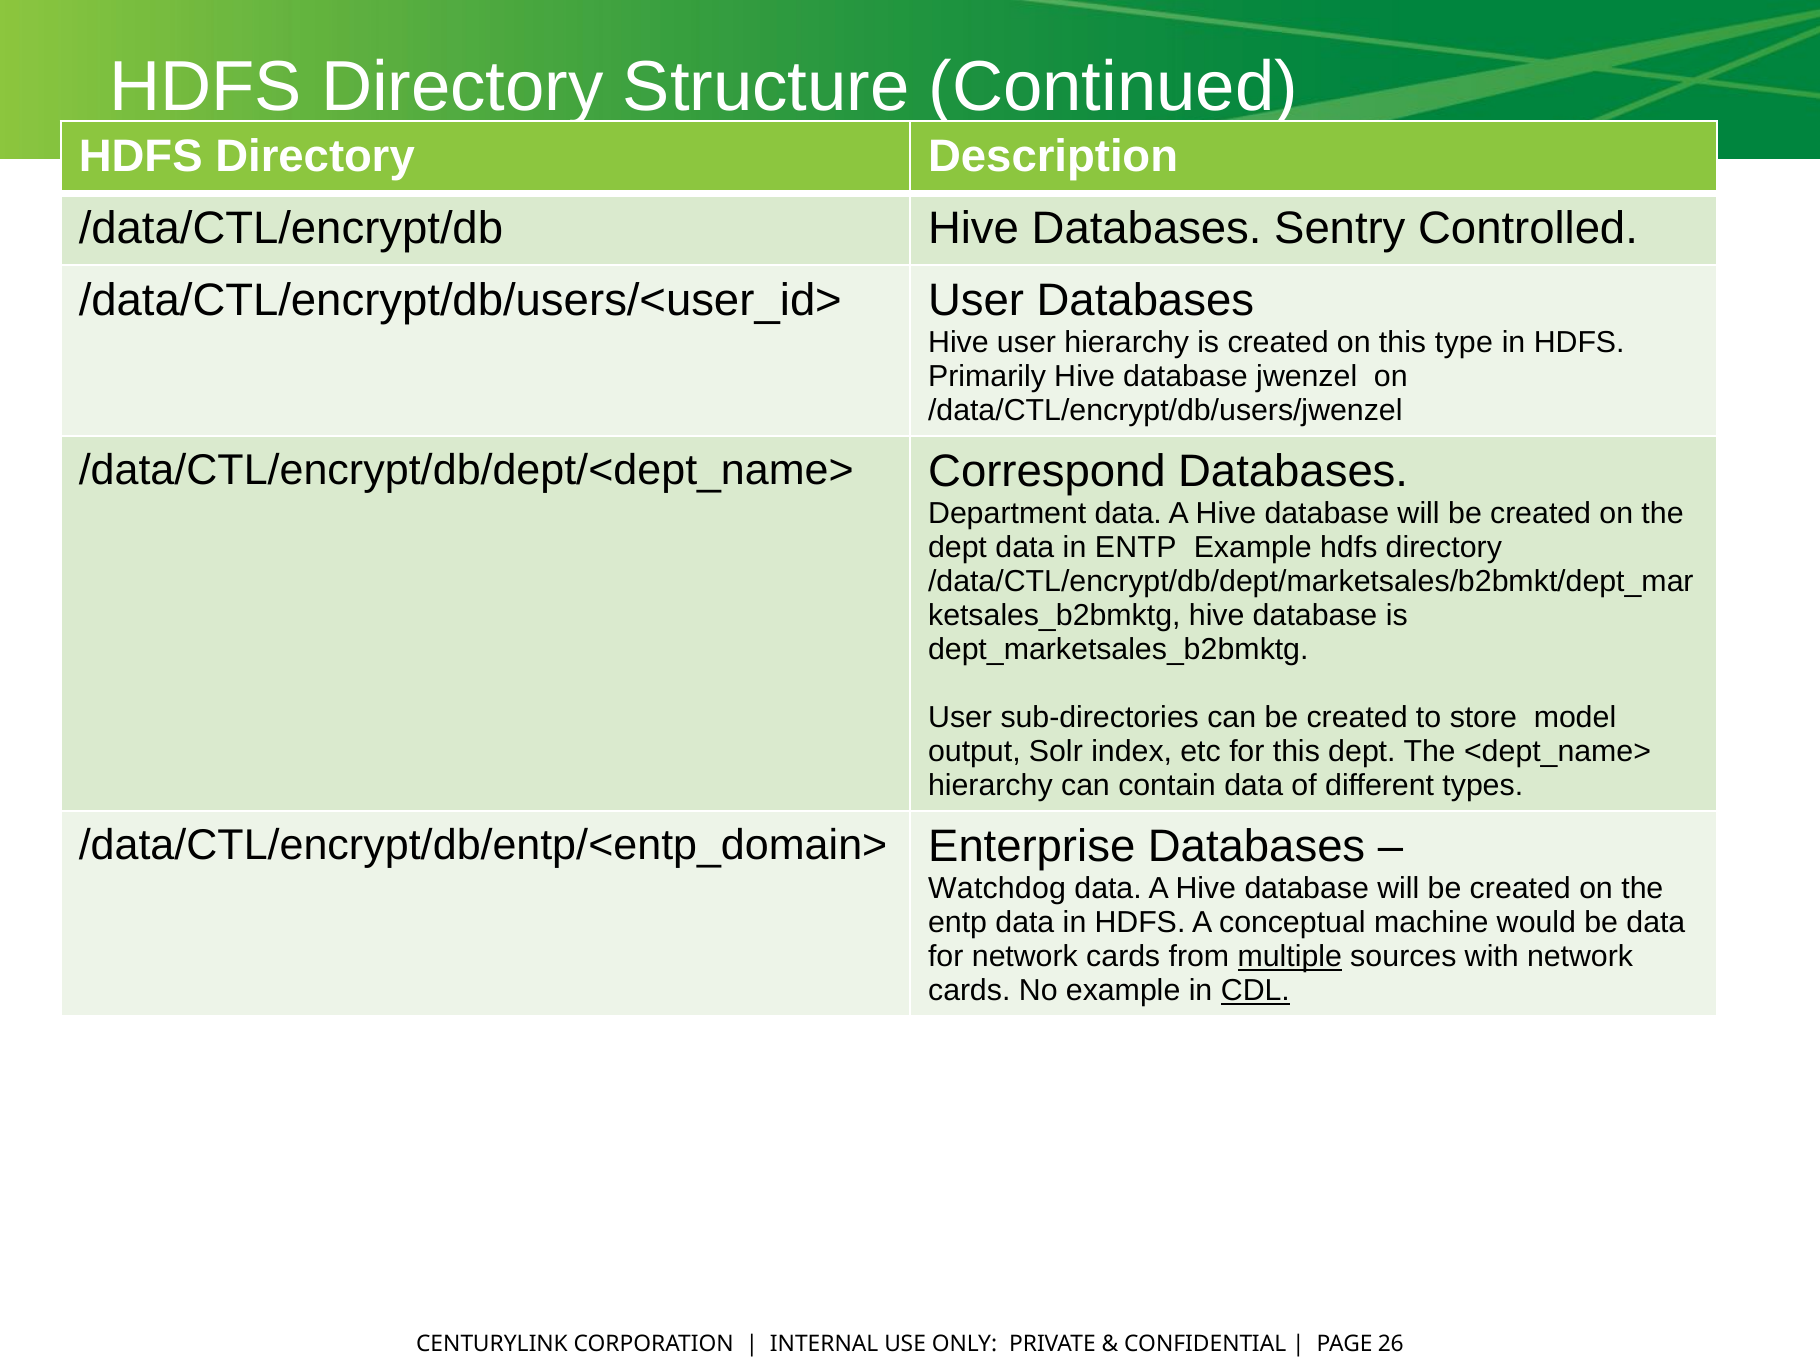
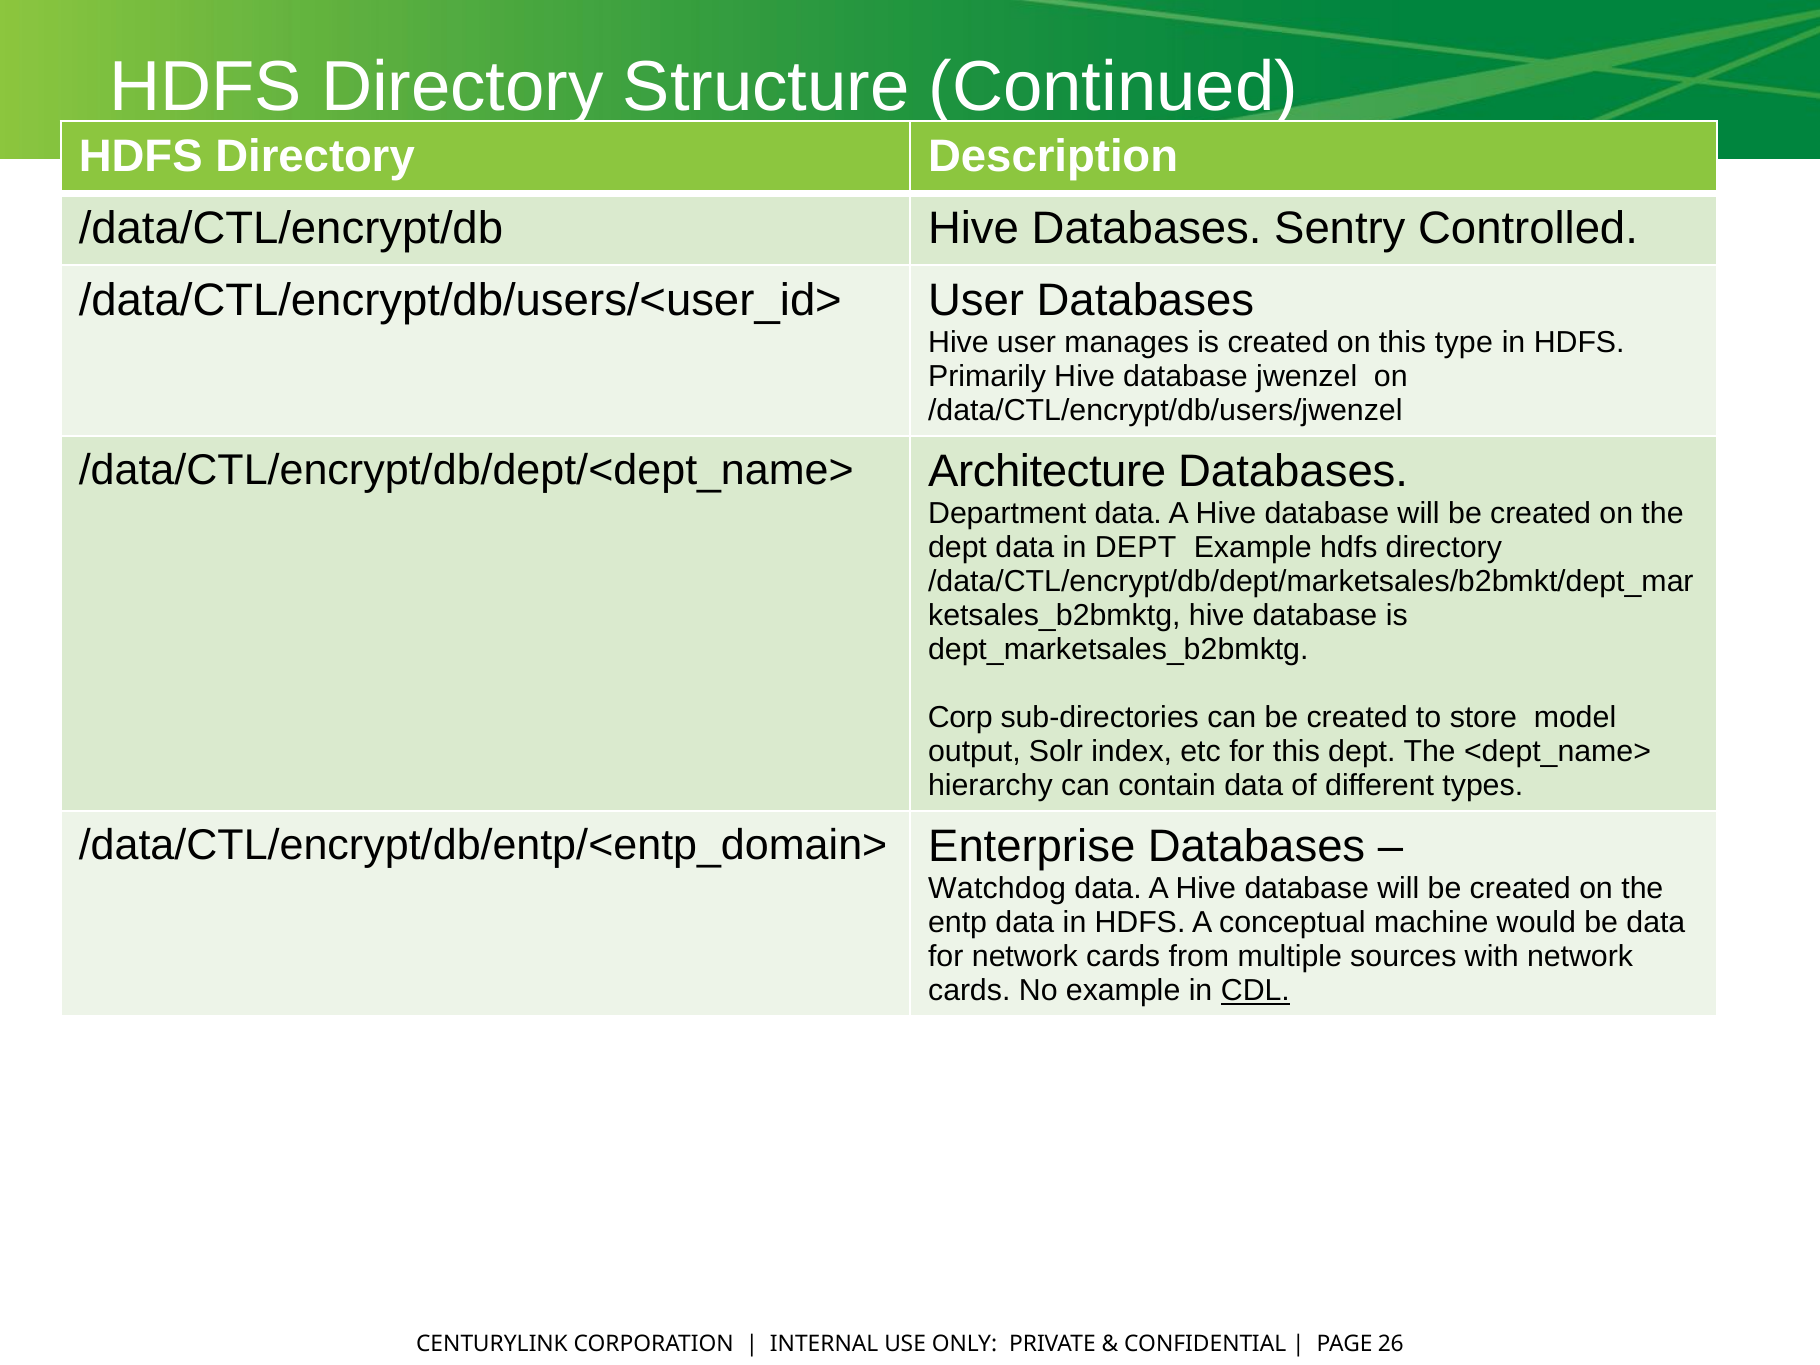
user hierarchy: hierarchy -> manages
Correspond: Correspond -> Architecture
in ENTP: ENTP -> DEPT
User at (960, 718): User -> Corp
multiple underline: present -> none
